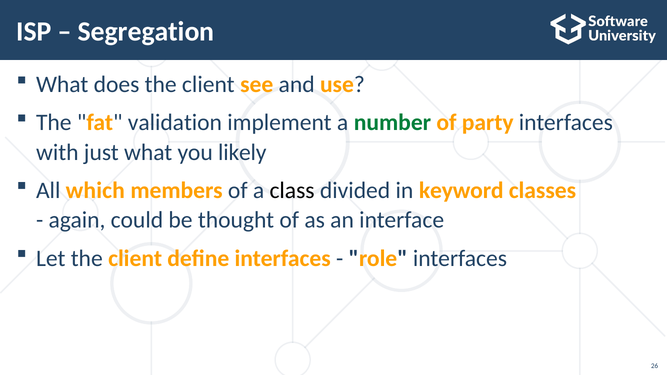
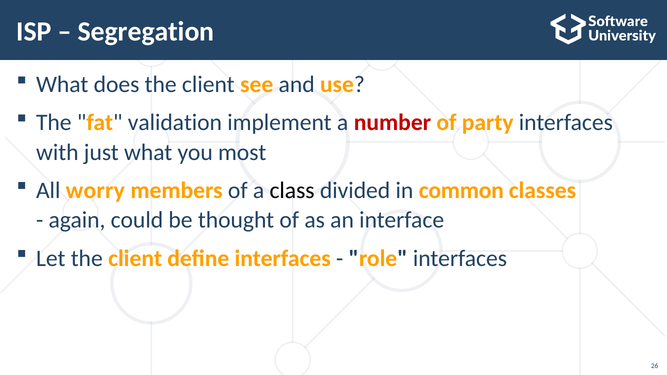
number colour: green -> red
likely: likely -> most
which: which -> worry
keyword: keyword -> common
